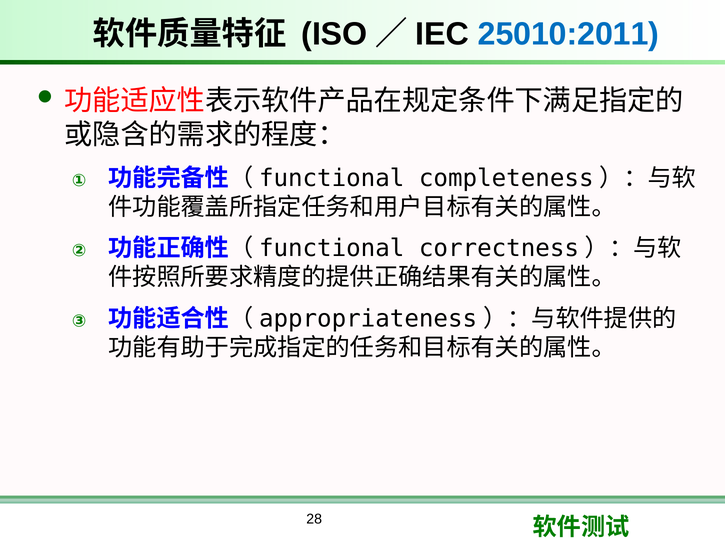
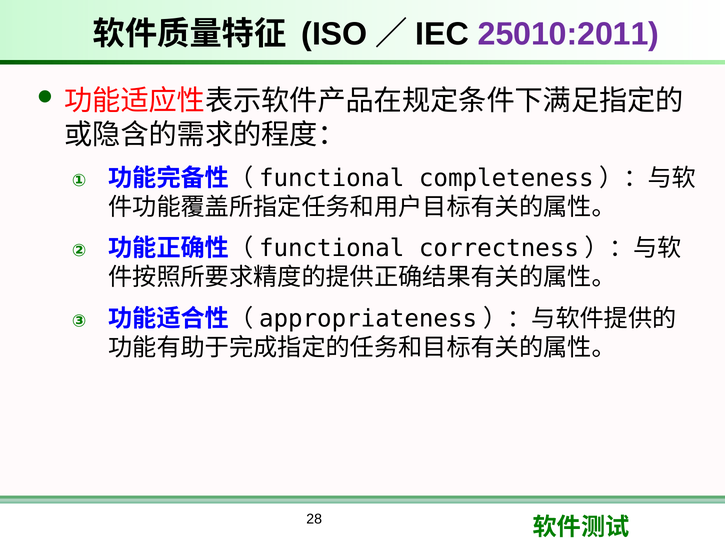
25010:2011 colour: blue -> purple
